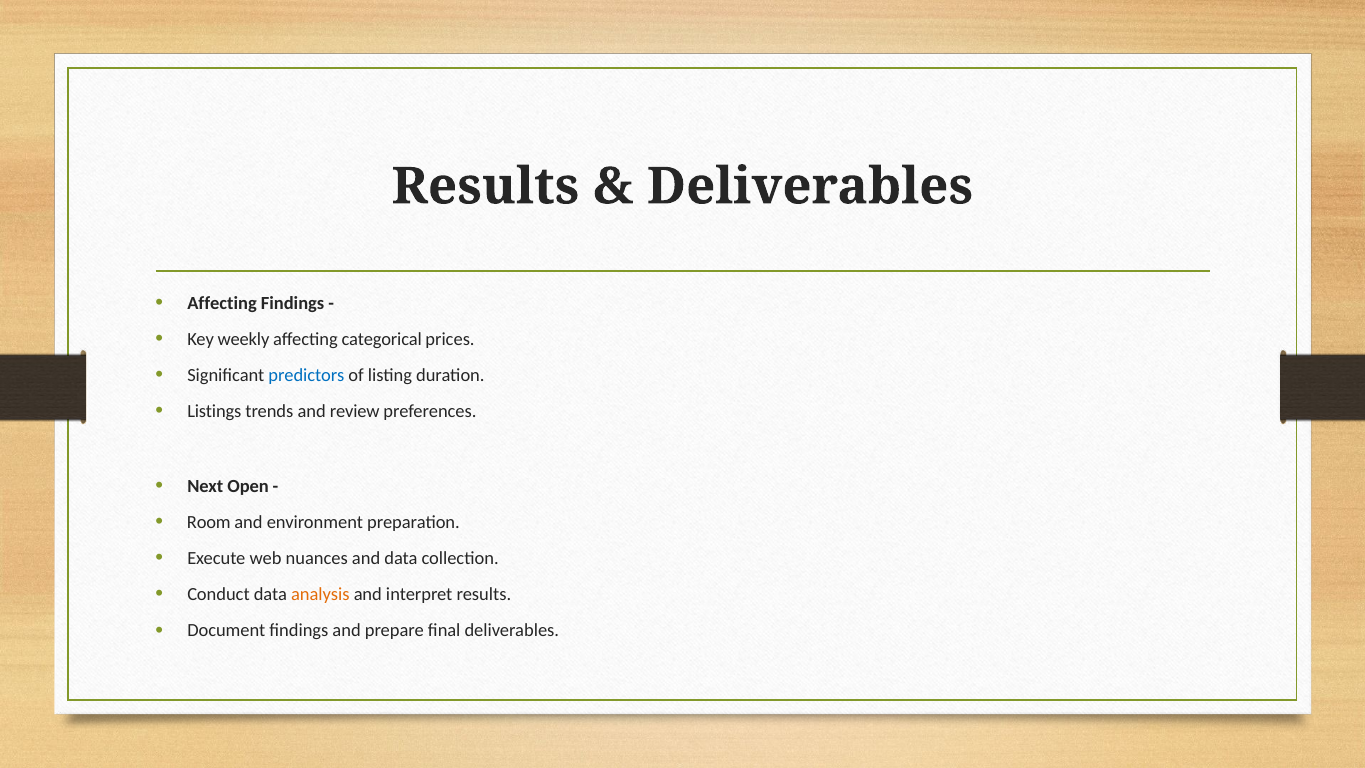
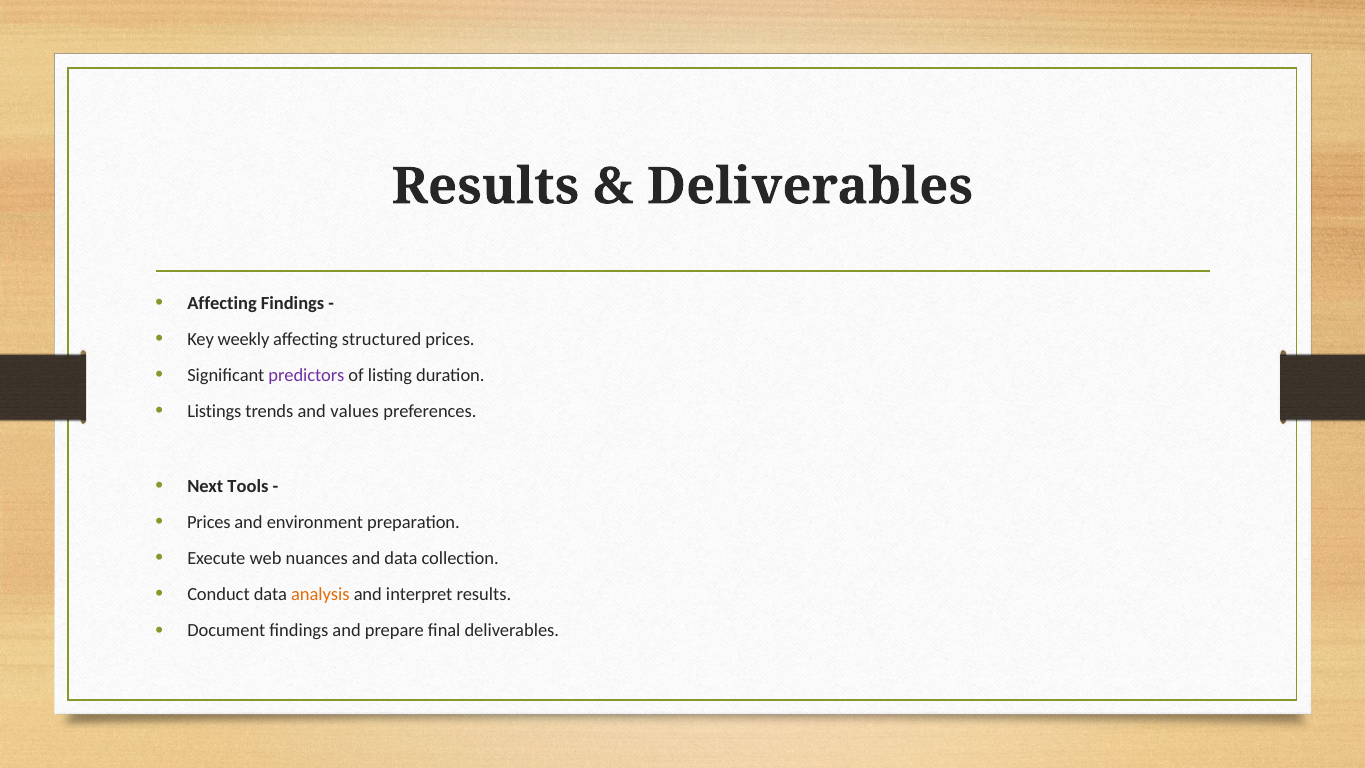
categorical: categorical -> structured
predictors colour: blue -> purple
review: review -> values
Open: Open -> Tools
Room at (209, 522): Room -> Prices
